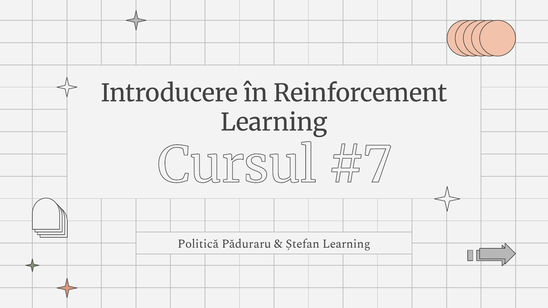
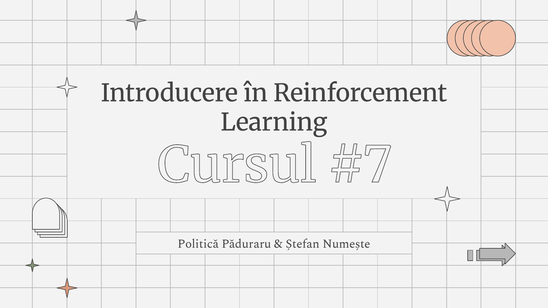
Ștefan Learning: Learning -> Numește
